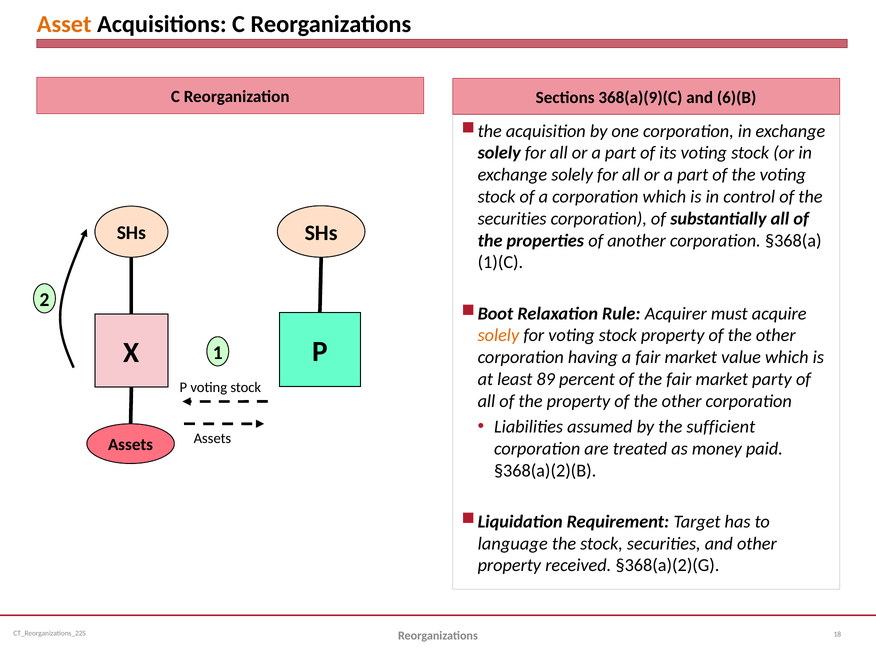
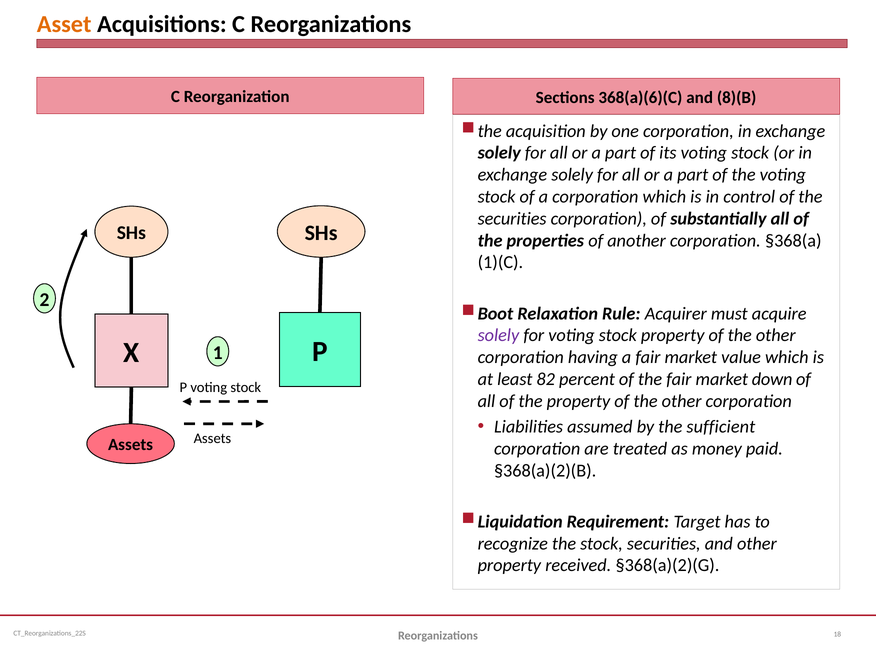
368(a)(9)(C: 368(a)(9)(C -> 368(a)(6)(C
6)(B: 6)(B -> 8)(B
solely at (498, 335) colour: orange -> purple
89: 89 -> 82
party: party -> down
language: language -> recognize
